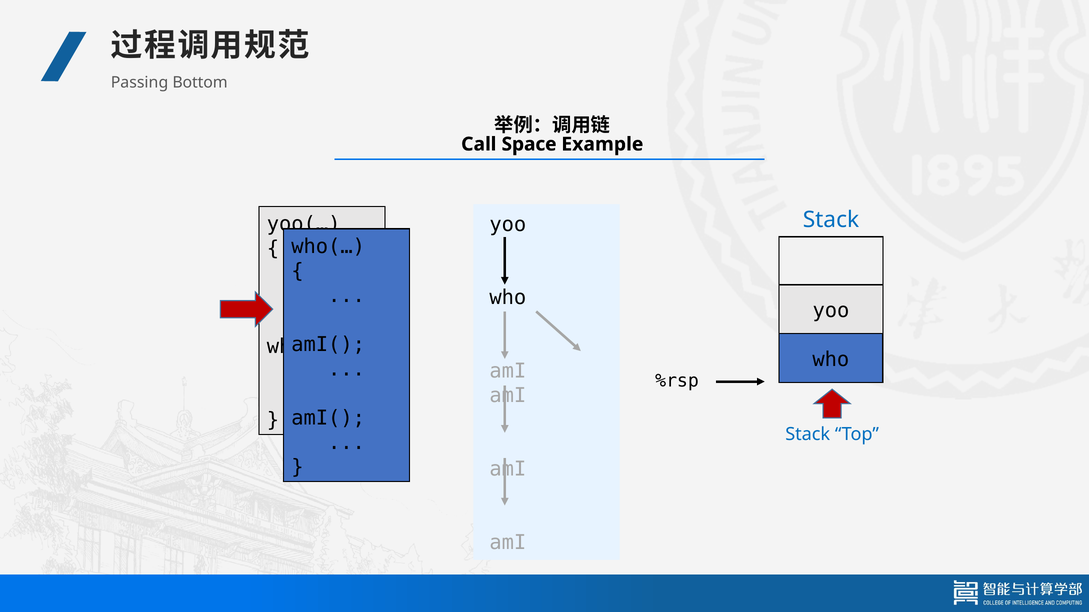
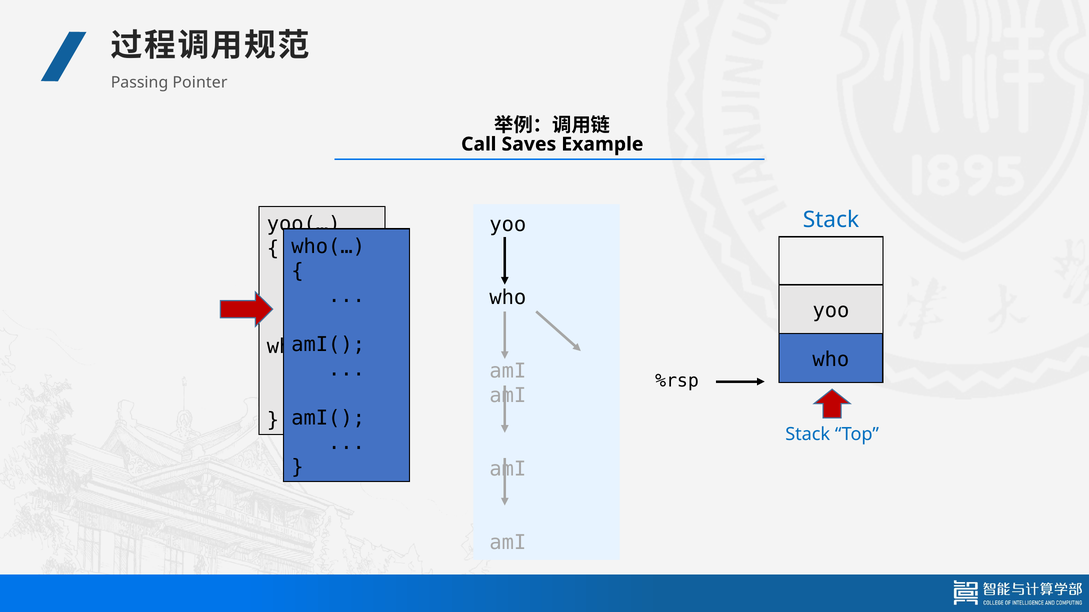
Bottom: Bottom -> Pointer
Space: Space -> Saves
